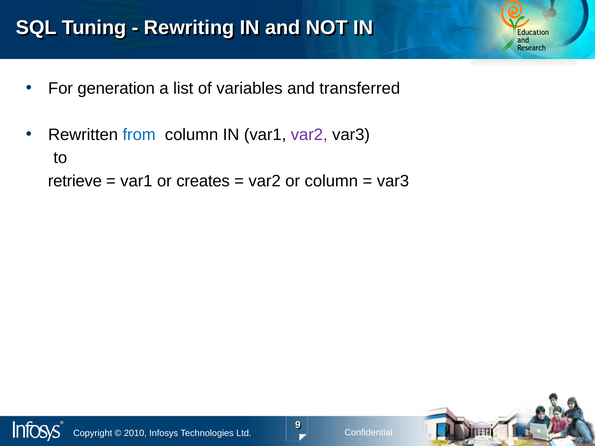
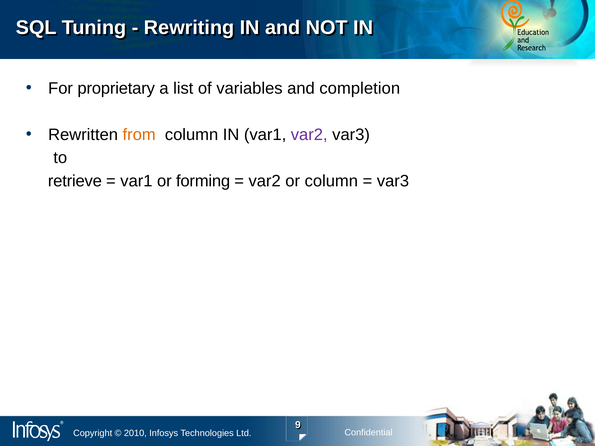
generation: generation -> proprietary
transferred: transferred -> completion
from colour: blue -> orange
creates: creates -> forming
